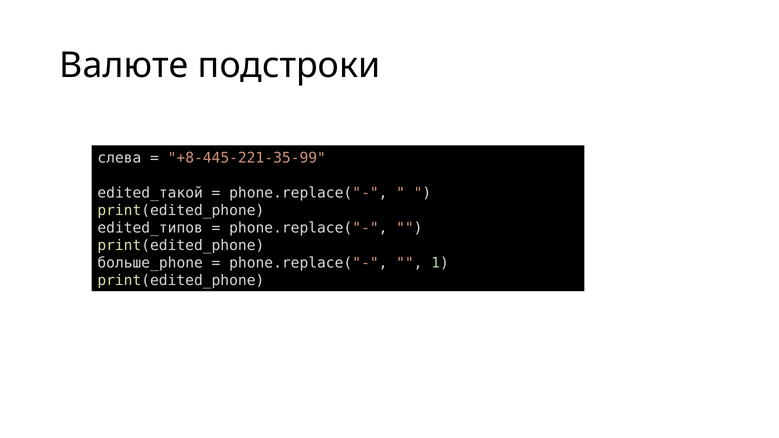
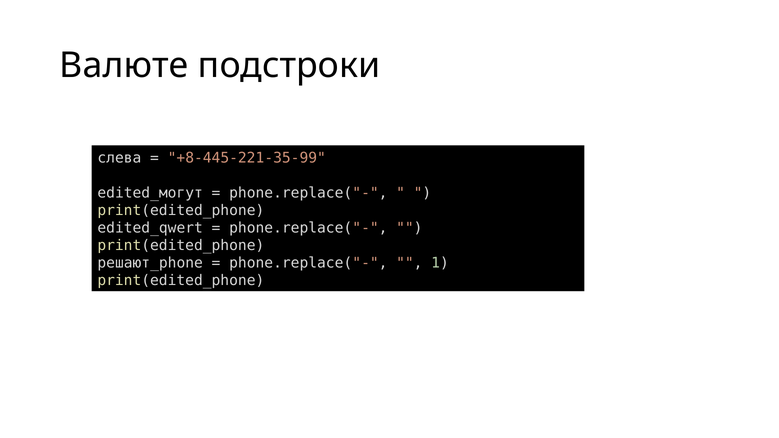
edited_такой: edited_такой -> edited_могут
edited_типов: edited_типов -> edited_qwert
больше_phone: больше_phone -> решают_phone
